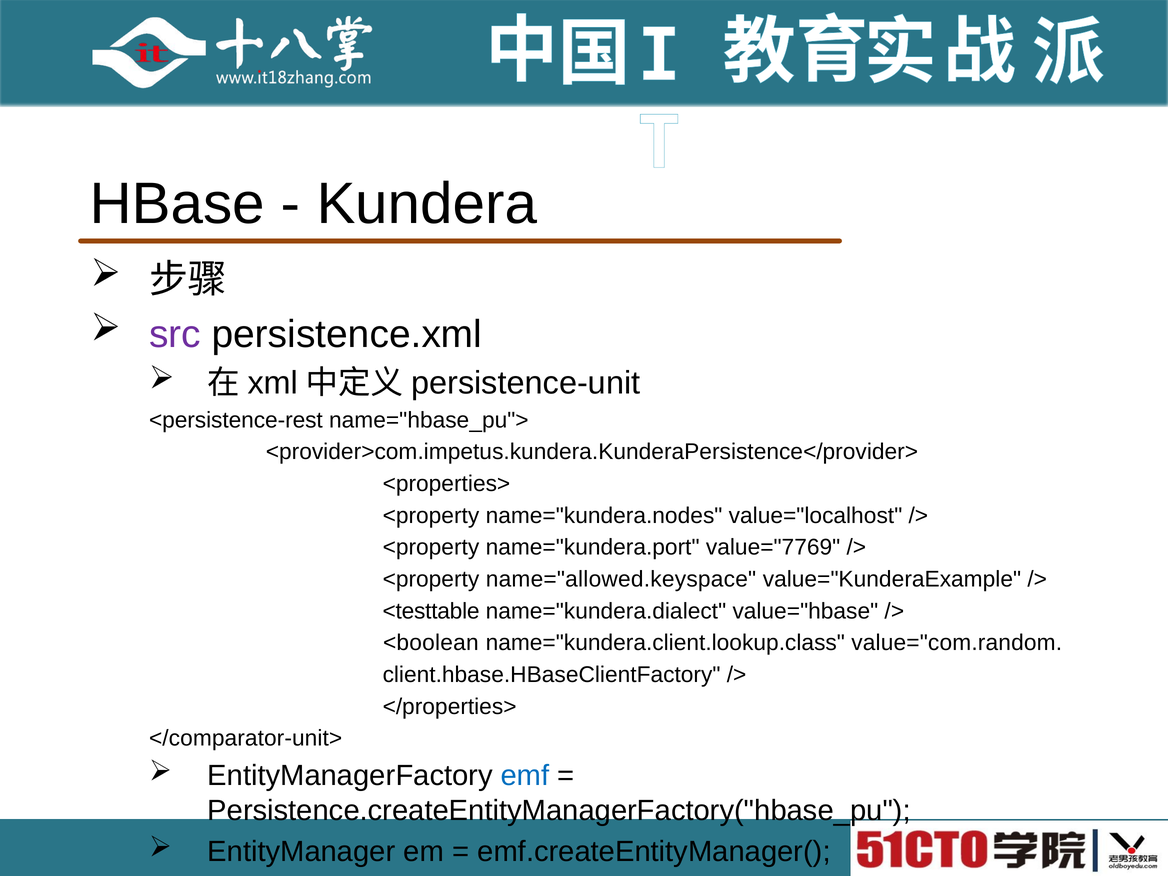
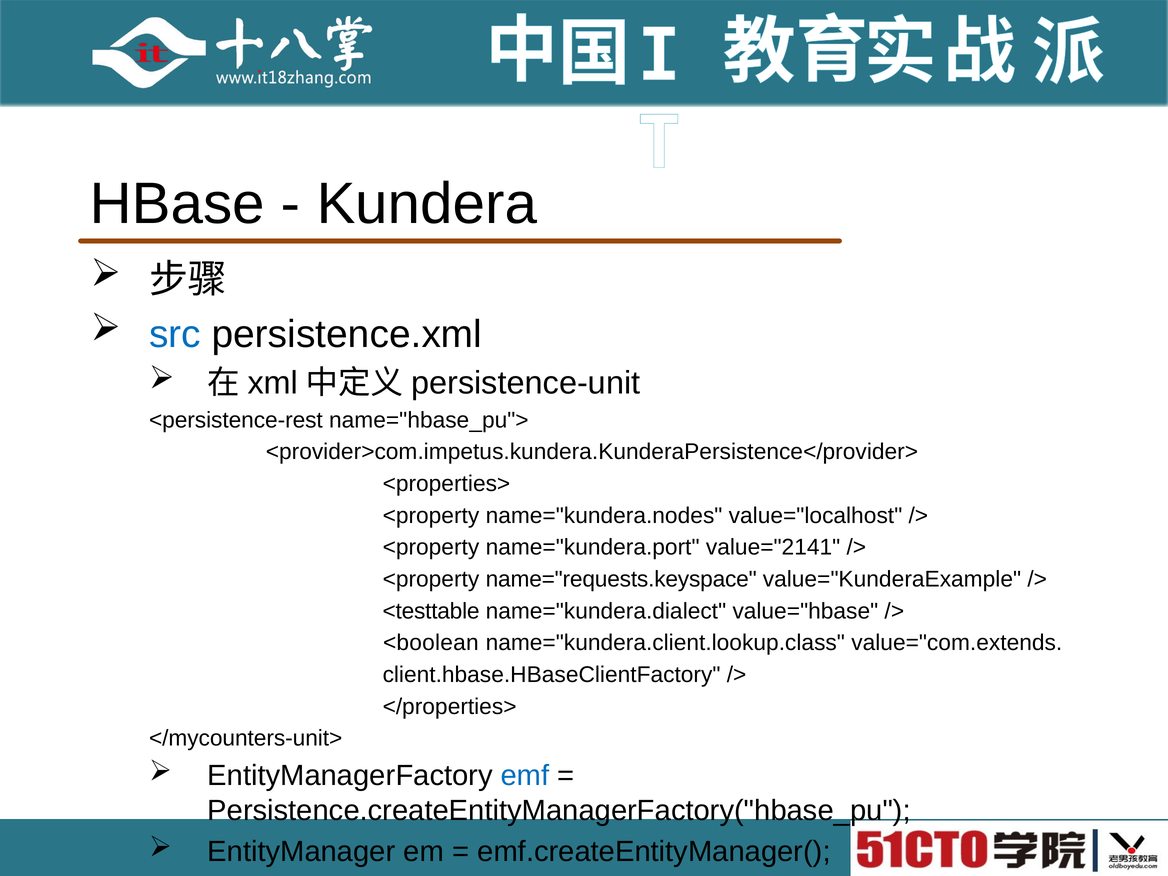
src colour: purple -> blue
value="7769: value="7769 -> value="2141
name="allowed.keyspace: name="allowed.keyspace -> name="requests.keyspace
value="com.random: value="com.random -> value="com.extends
</comparator-unit>: </comparator-unit> -> </mycounters-unit>
